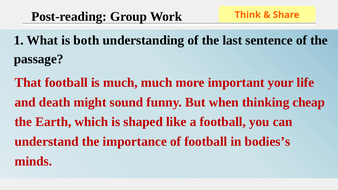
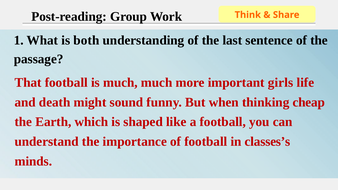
your: your -> girls
bodies’s: bodies’s -> classes’s
